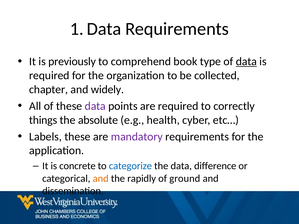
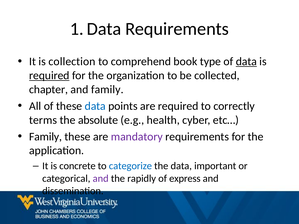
previously: previously -> collection
required at (49, 76) underline: none -> present
and widely: widely -> family
data at (95, 106) colour: purple -> blue
things: things -> terms
Labels at (45, 137): Labels -> Family
difference: difference -> important
and at (101, 179) colour: orange -> purple
ground: ground -> express
